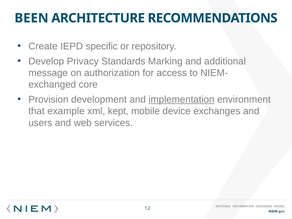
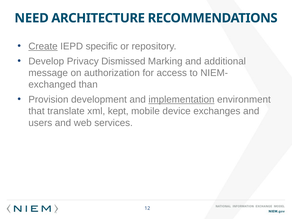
BEEN: BEEN -> NEED
Create underline: none -> present
Standards: Standards -> Dismissed
core: core -> than
example: example -> translate
